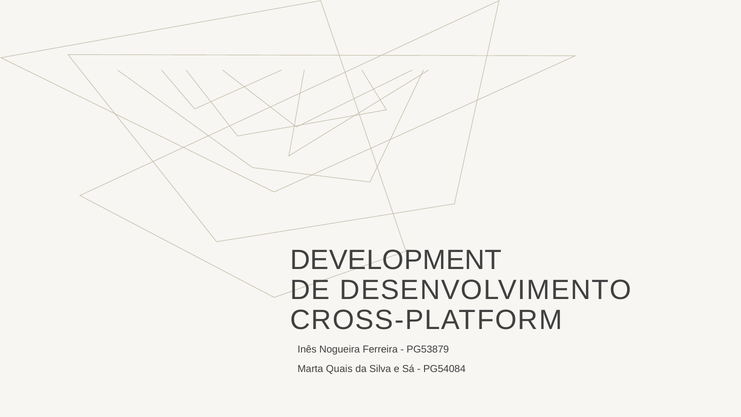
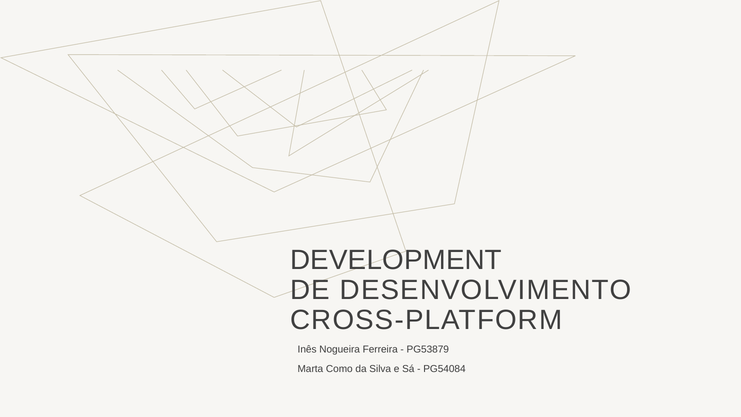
Quais: Quais -> Como
